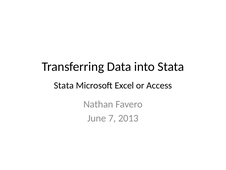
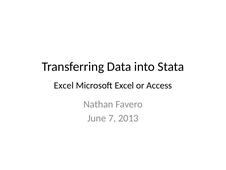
Stata at (64, 85): Stata -> Excel
